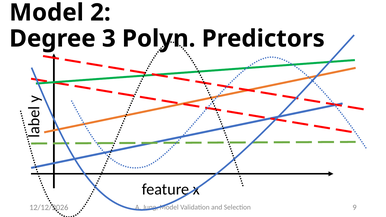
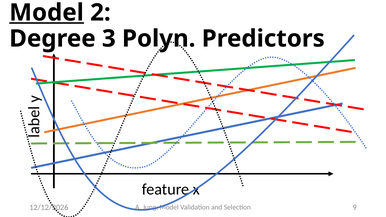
Model at (47, 13) underline: none -> present
